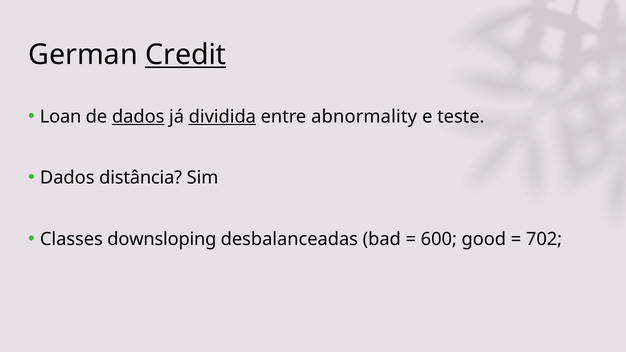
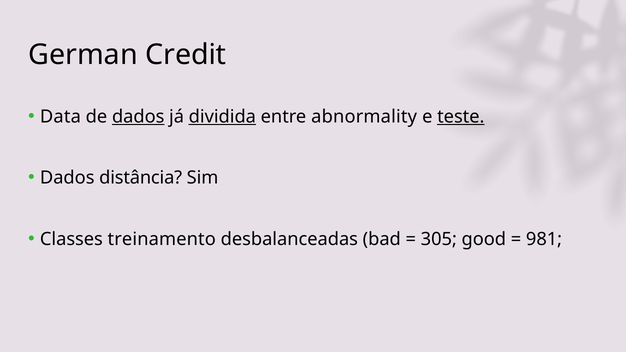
Credit underline: present -> none
Loan: Loan -> Data
teste underline: none -> present
downsloping: downsloping -> treinamento
600: 600 -> 305
702: 702 -> 981
